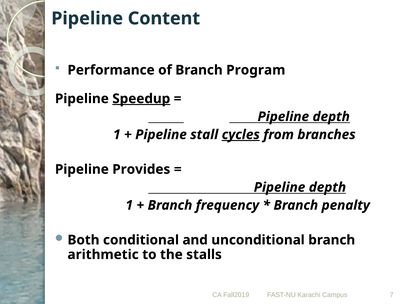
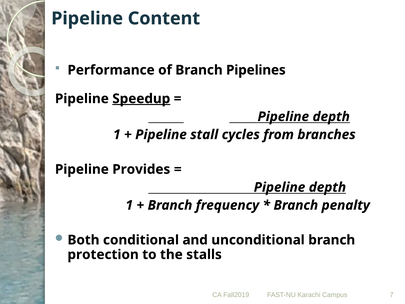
Program: Program -> Pipelines
cycles underline: present -> none
arithmetic: arithmetic -> protection
